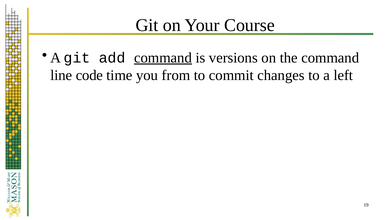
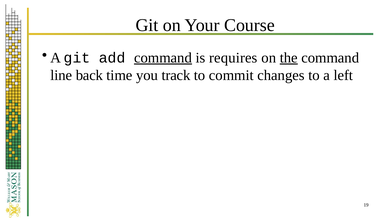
versions: versions -> requires
the underline: none -> present
code: code -> back
from: from -> track
